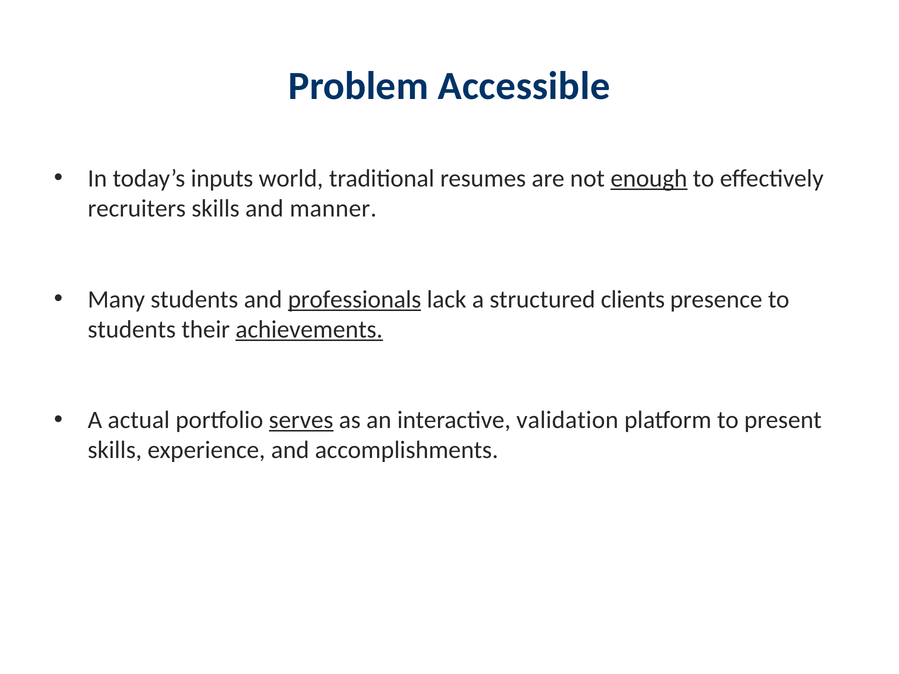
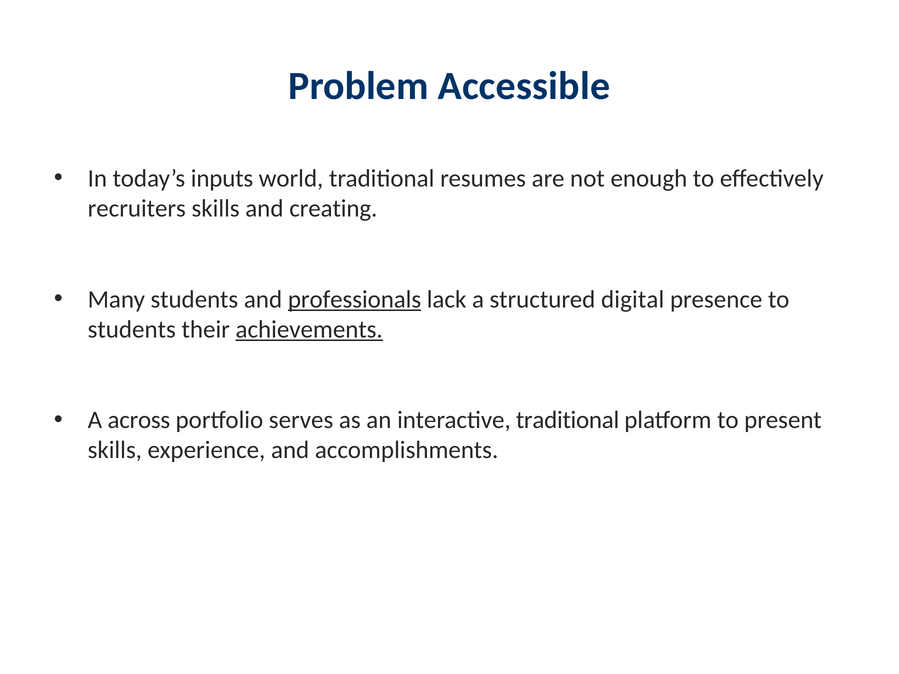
enough underline: present -> none
manner: manner -> creating
clients: clients -> digital
actual: actual -> across
serves underline: present -> none
interactive validation: validation -> traditional
